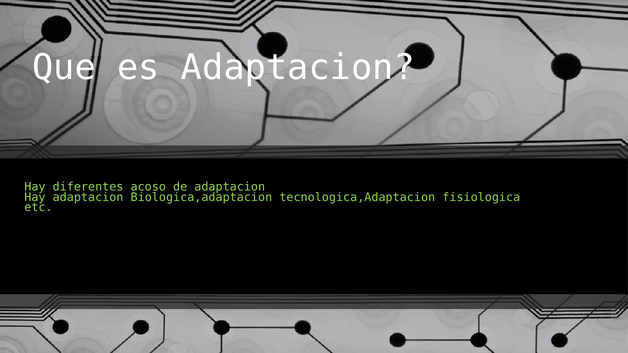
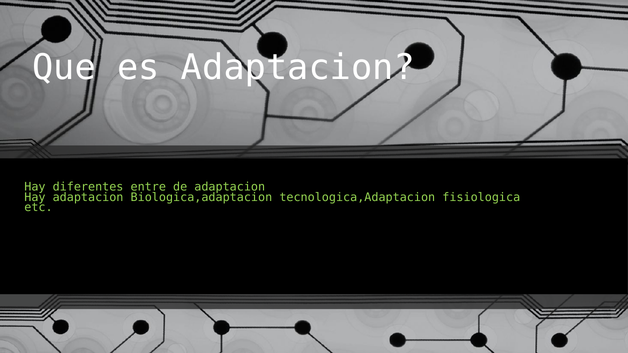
acoso: acoso -> entre
